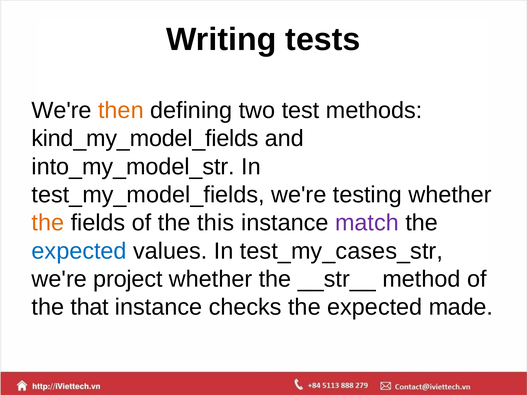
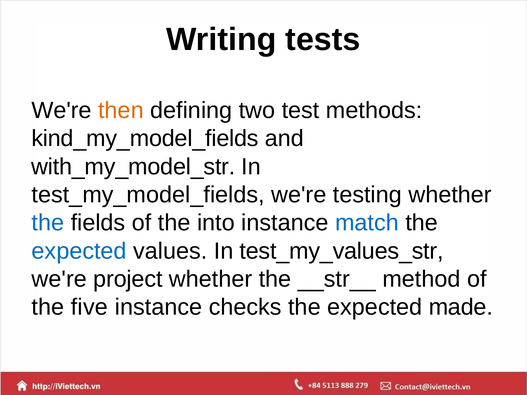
into_my_model_str: into_my_model_str -> with_my_model_str
the at (48, 223) colour: orange -> blue
this: this -> into
match colour: purple -> blue
test_my_cases_str: test_my_cases_str -> test_my_values_str
that: that -> five
